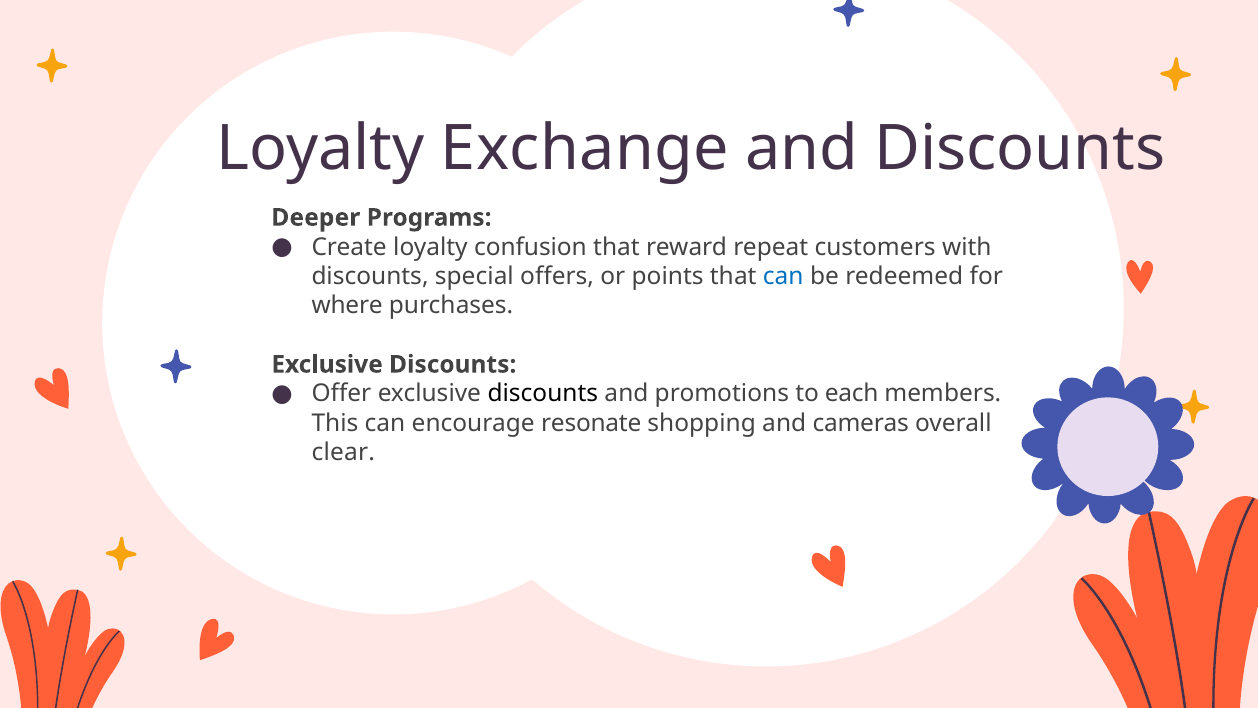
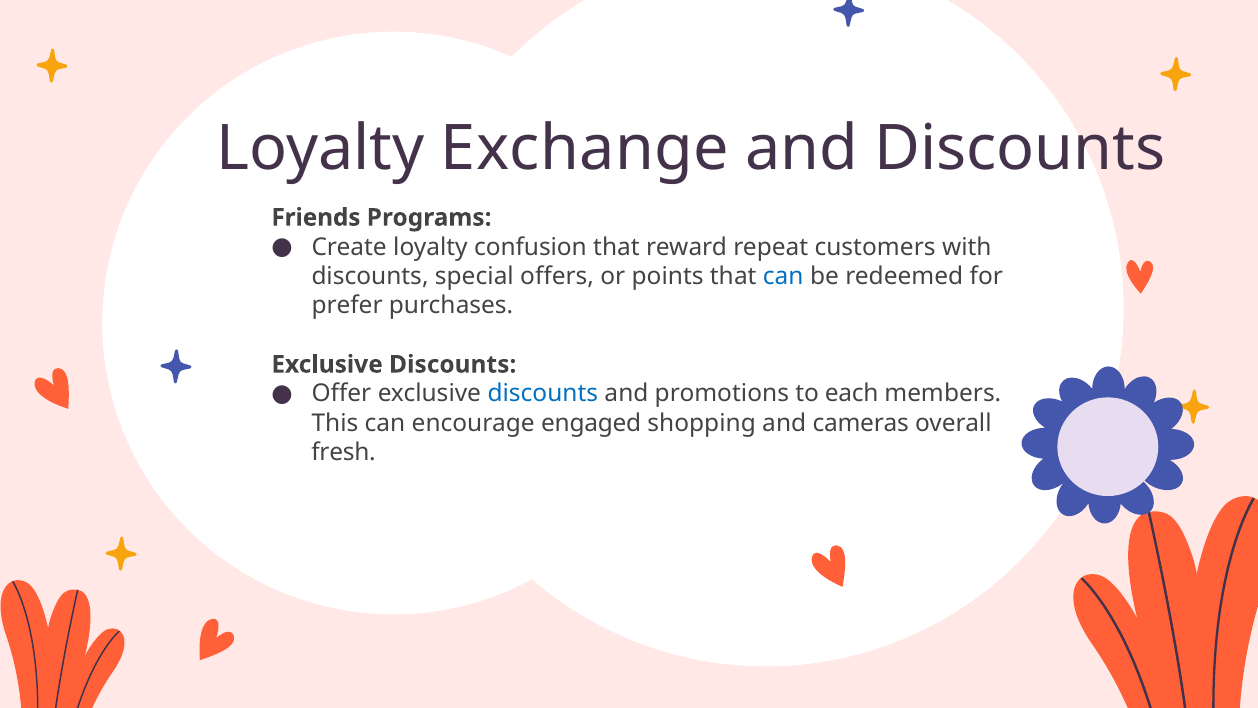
Deeper: Deeper -> Friends
where: where -> prefer
discounts at (543, 394) colour: black -> blue
resonate: resonate -> engaged
clear: clear -> fresh
